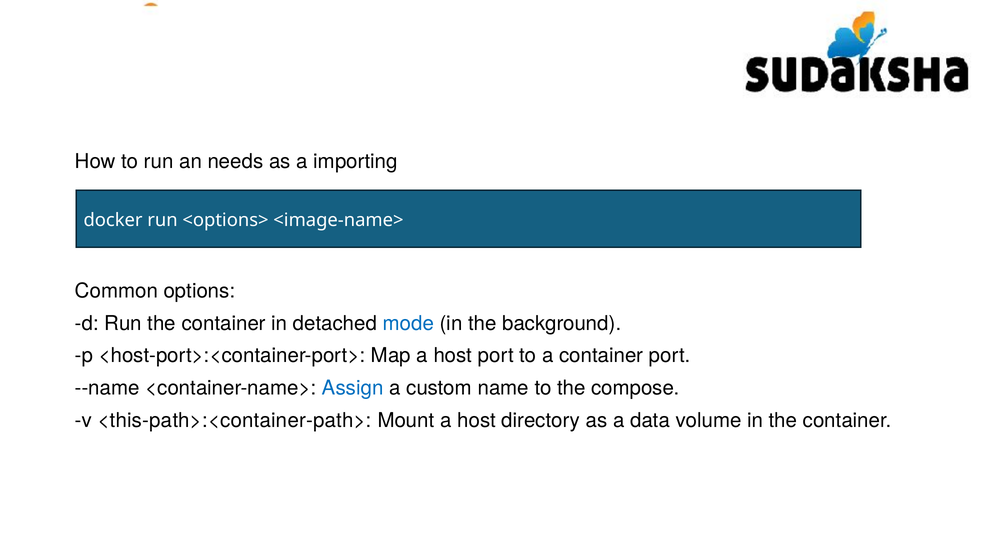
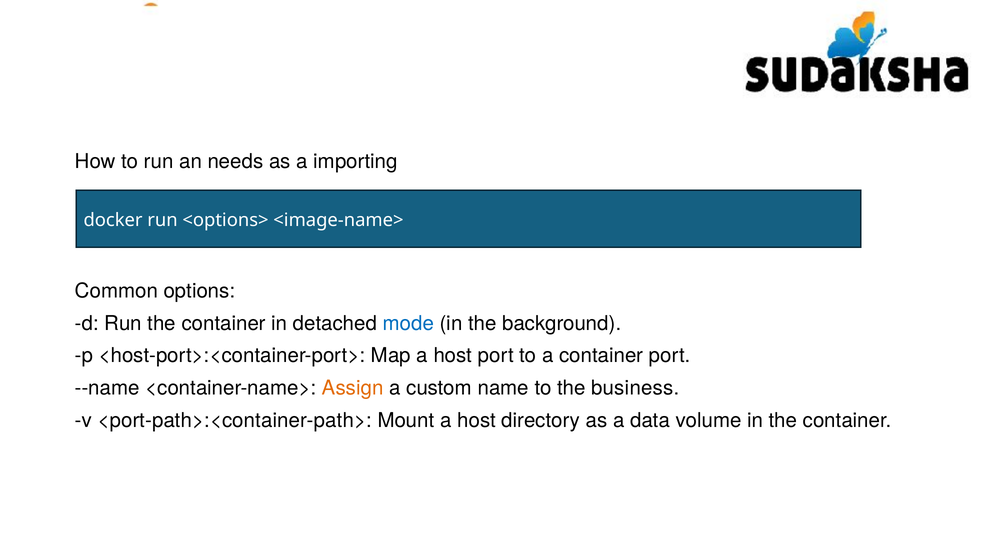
Assign colour: blue -> orange
compose: compose -> business
<this-path>:<container-path>: <this-path>:<container-path> -> <port-path>:<container-path>
